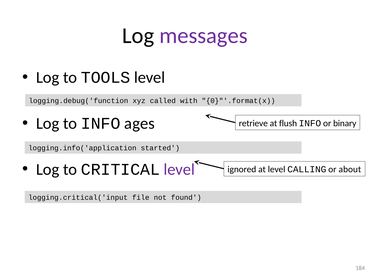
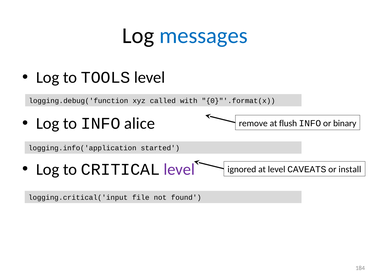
messages colour: purple -> blue
ages: ages -> alice
retrieve: retrieve -> remove
CALLING: CALLING -> CAVEATS
about: about -> install
